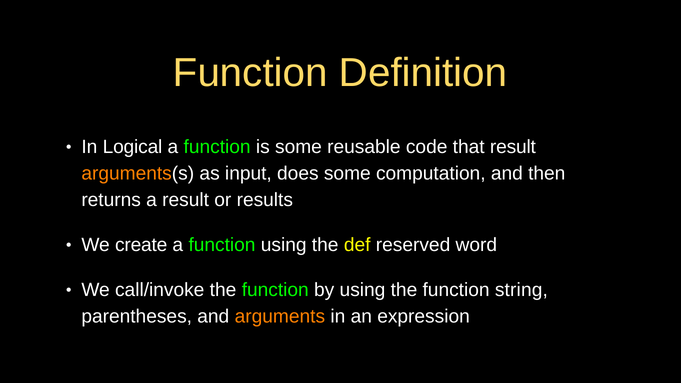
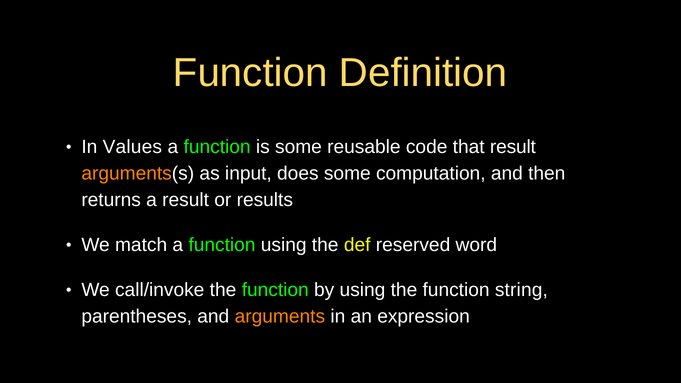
Logical: Logical -> Values
create: create -> match
